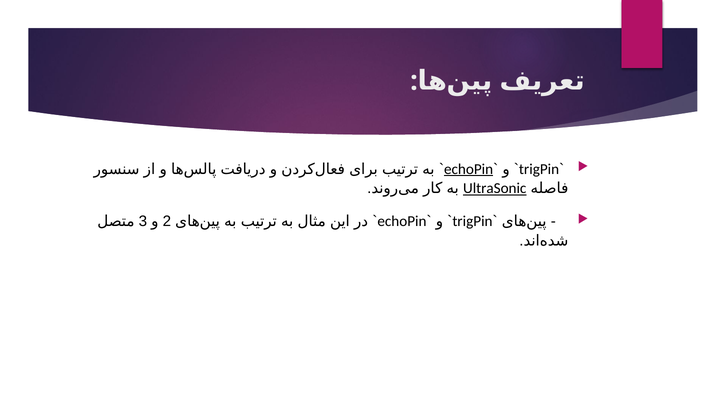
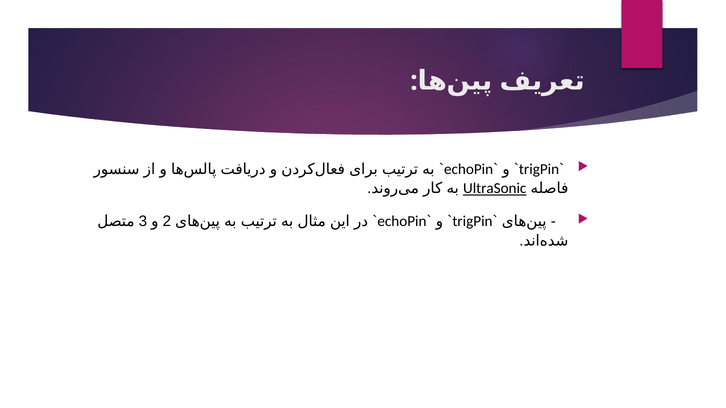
echoPin at (469, 169) underline: present -> none
